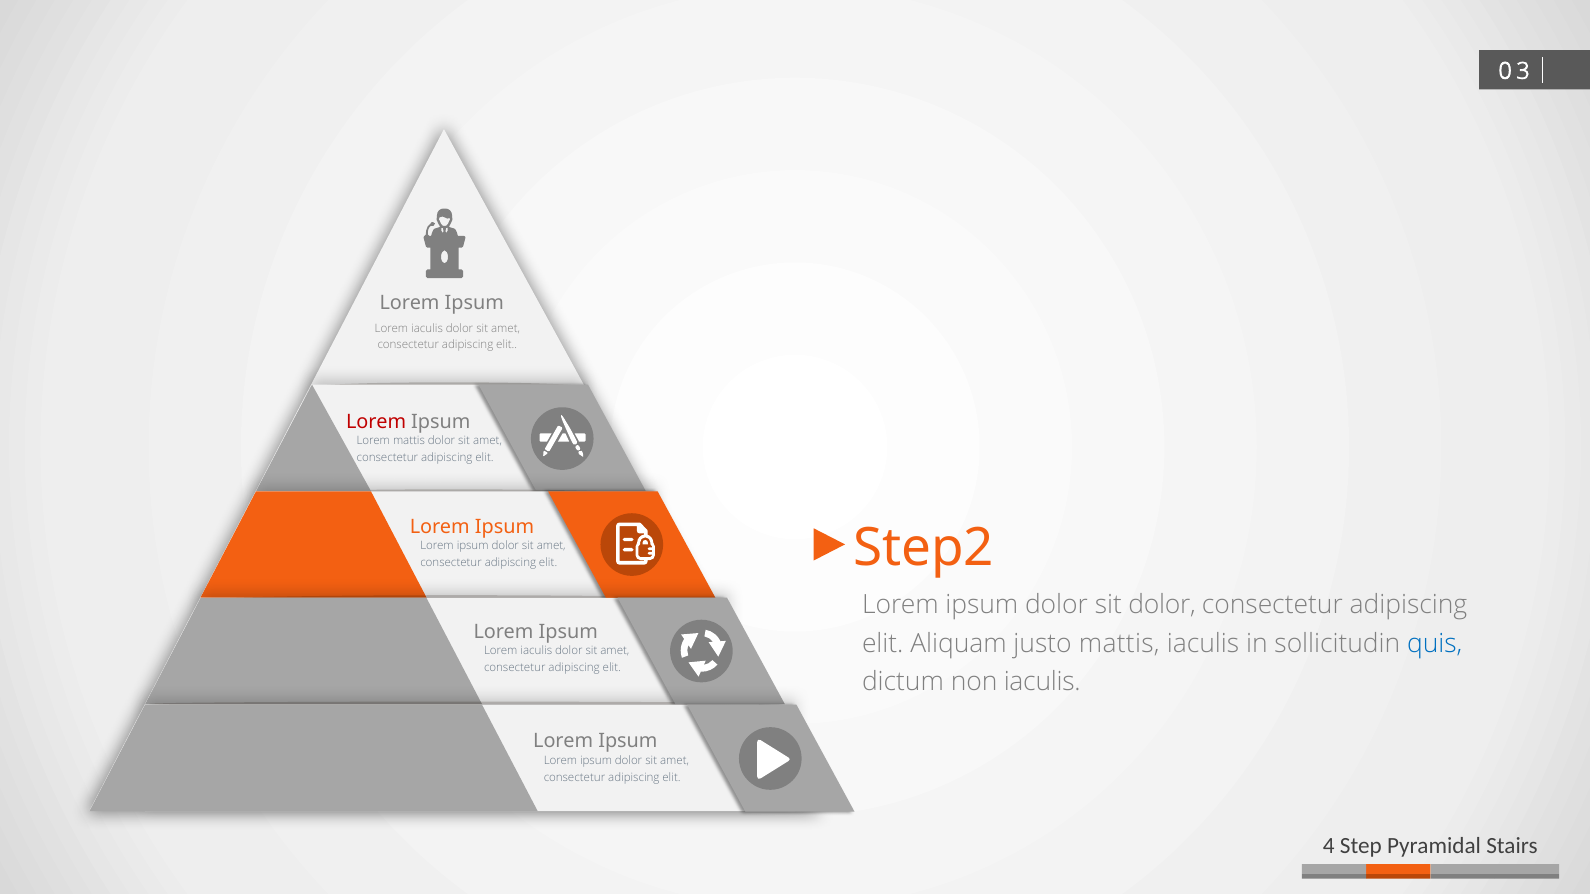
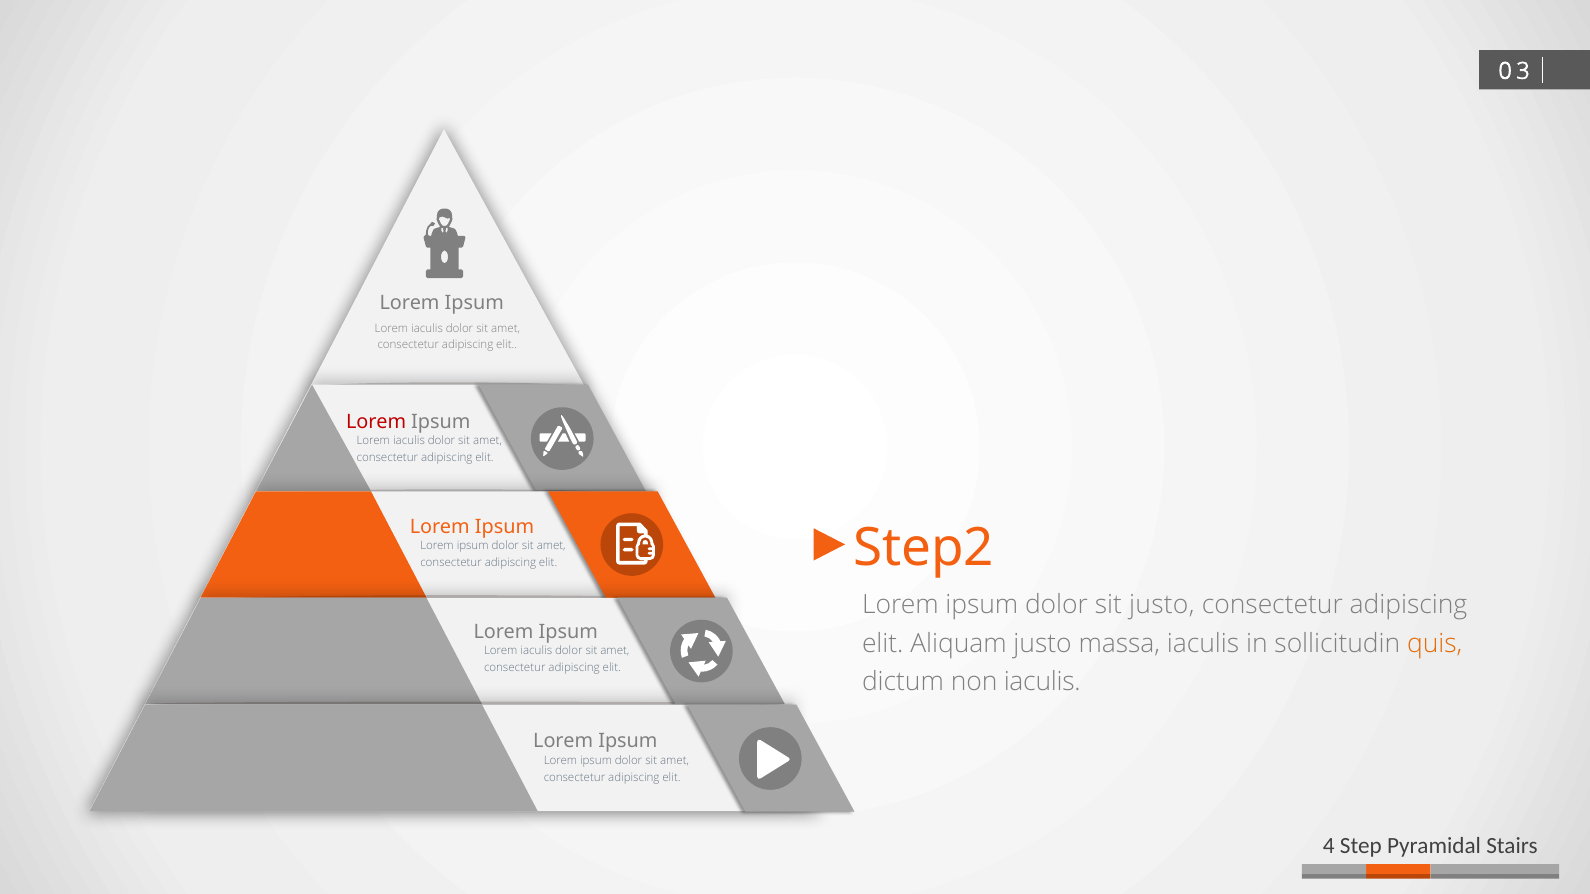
mattis at (409, 441): mattis -> iaculis
sit dolor: dolor -> justo
justo mattis: mattis -> massa
quis colour: blue -> orange
